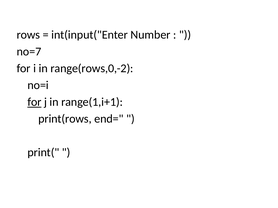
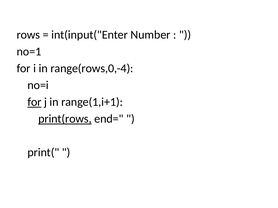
no=7: no=7 -> no=1
range(rows,0,-2: range(rows,0,-2 -> range(rows,0,-4
print(rows underline: none -> present
